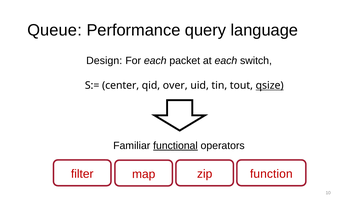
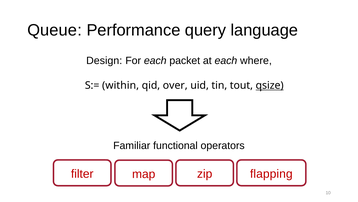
switch: switch -> where
center: center -> within
functional underline: present -> none
function: function -> flapping
